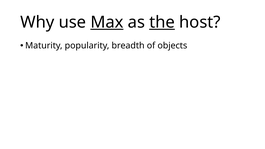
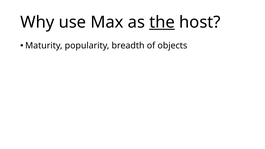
Max underline: present -> none
